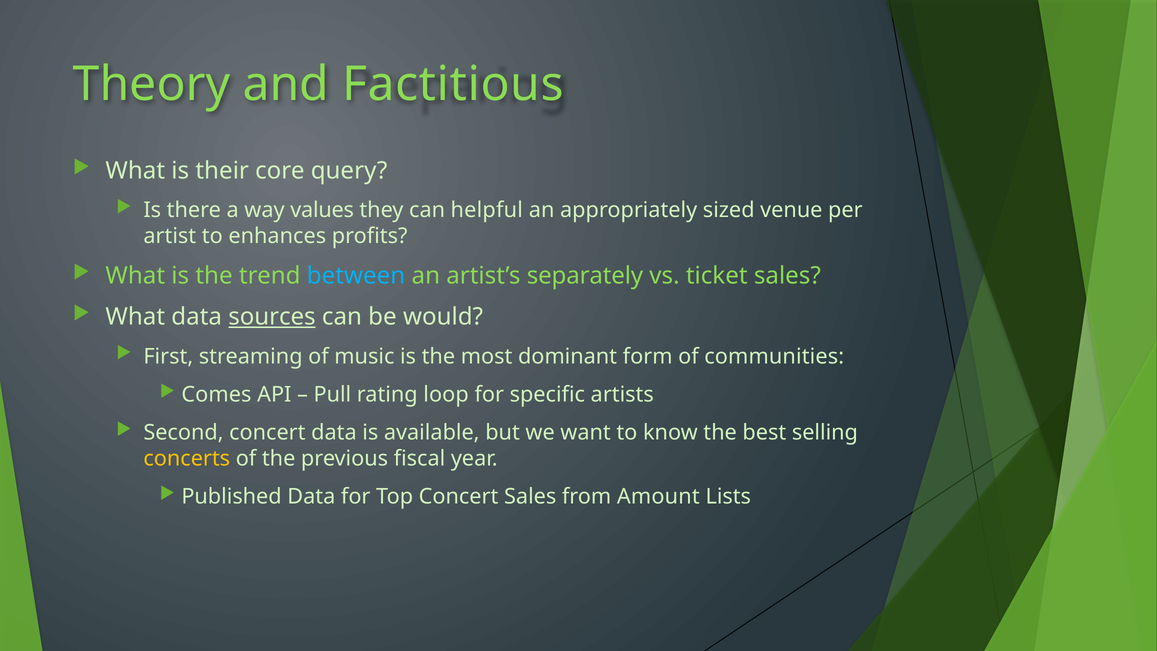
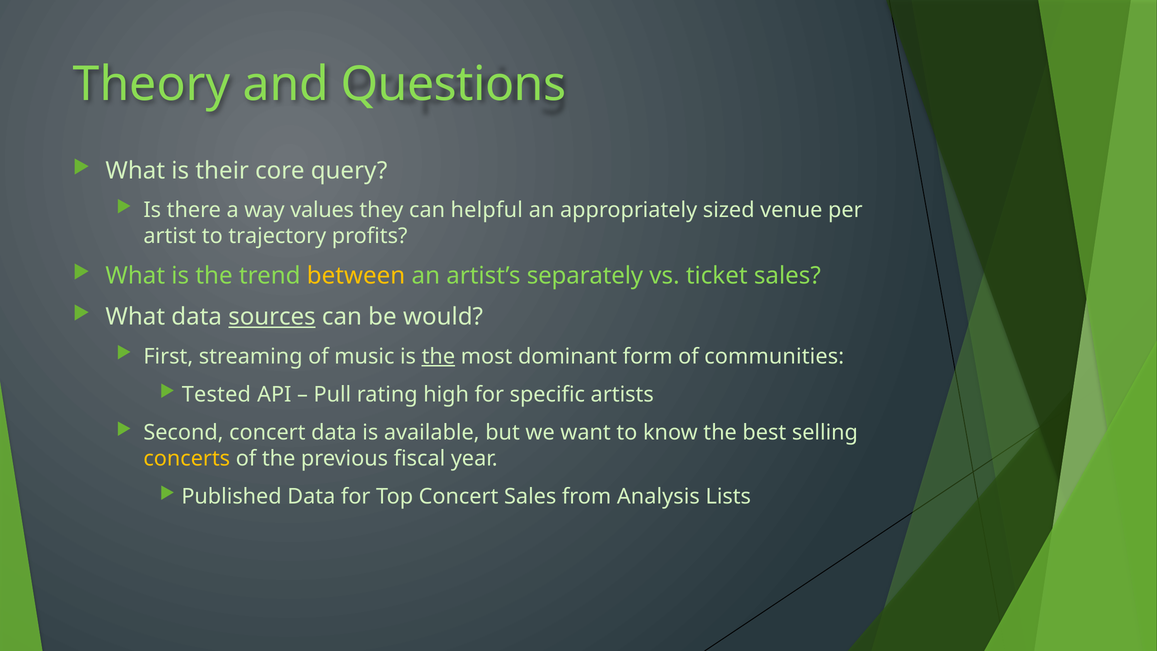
Factitious: Factitious -> Questions
enhances: enhances -> trajectory
between colour: light blue -> yellow
the at (438, 356) underline: none -> present
Comes: Comes -> Tested
loop: loop -> high
Amount: Amount -> Analysis
